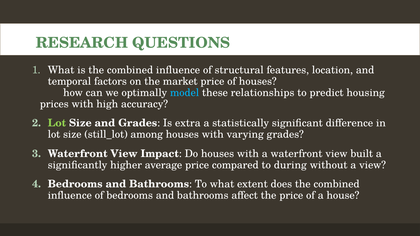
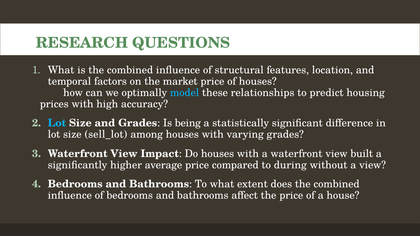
Lot at (57, 123) colour: light green -> light blue
extra: extra -> being
still_lot: still_lot -> sell_lot
